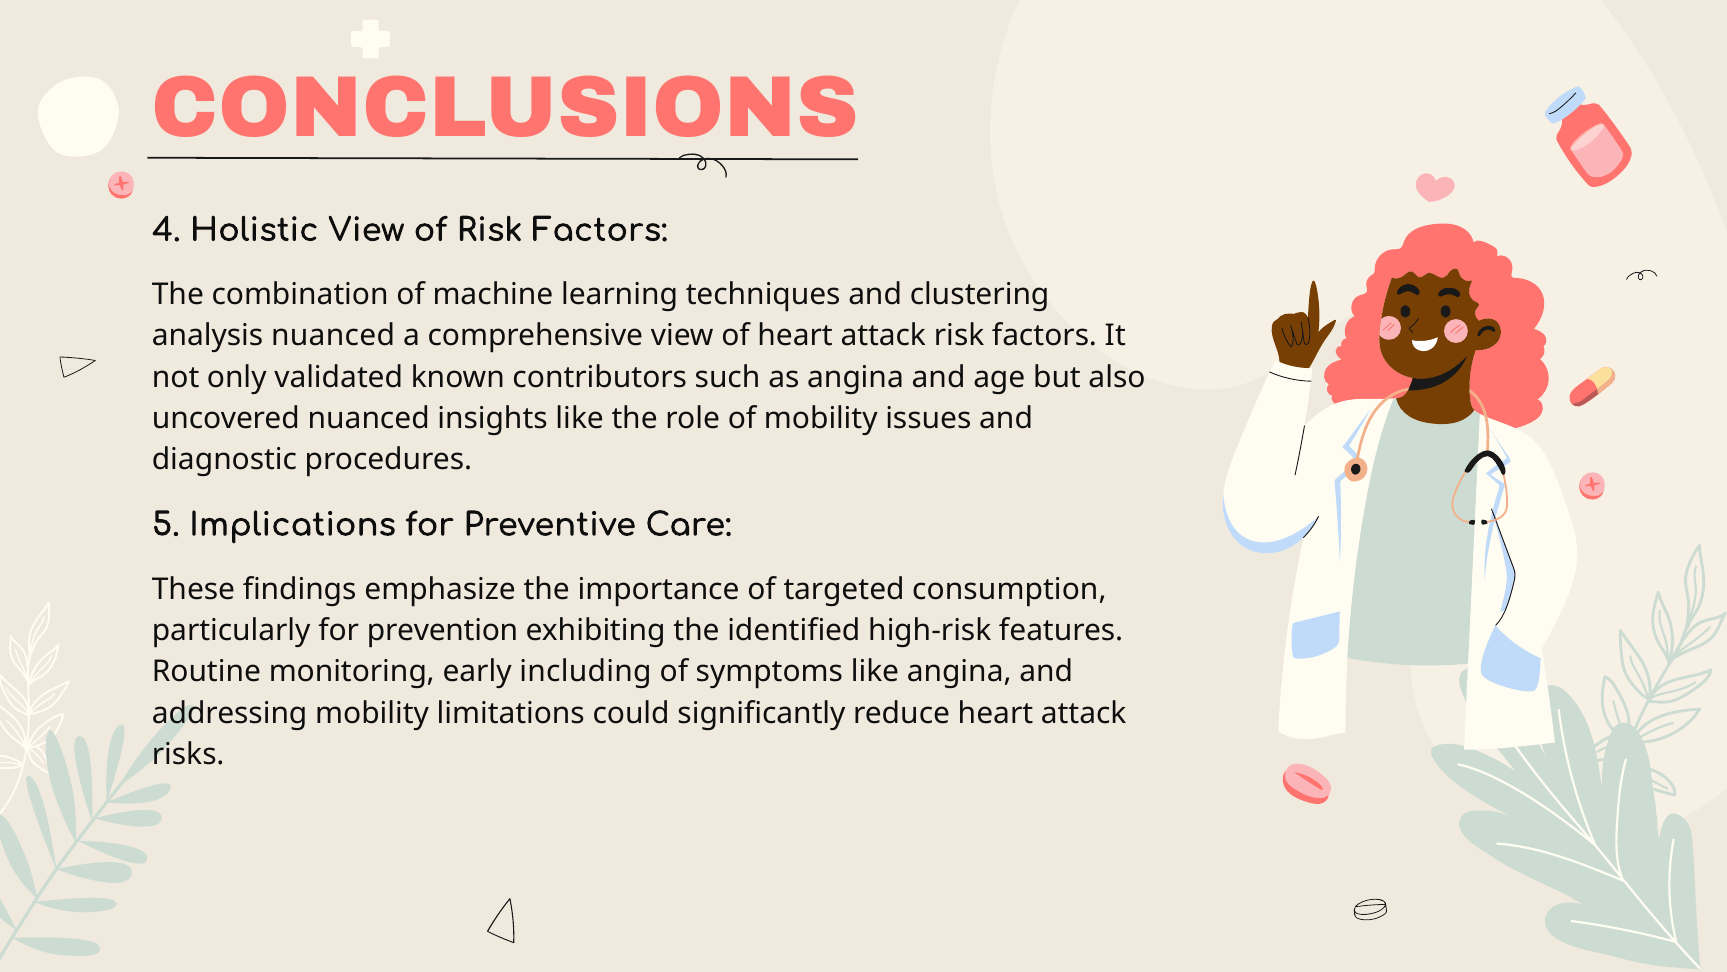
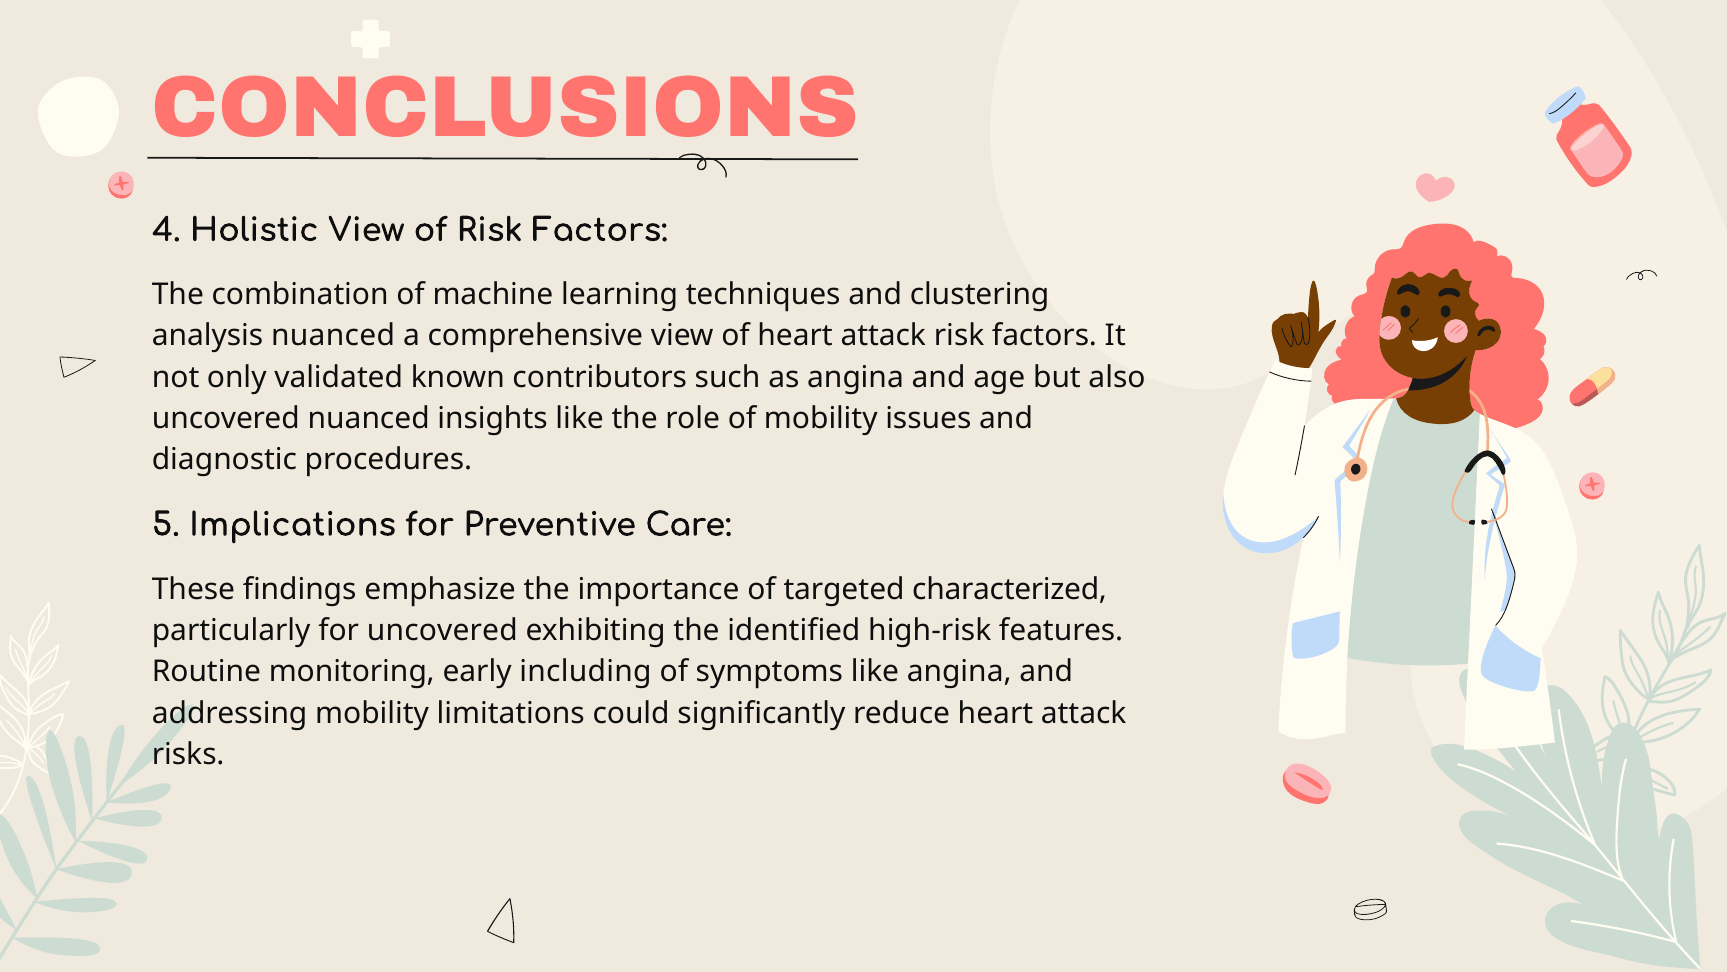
consumption: consumption -> characterized
for prevention: prevention -> uncovered
